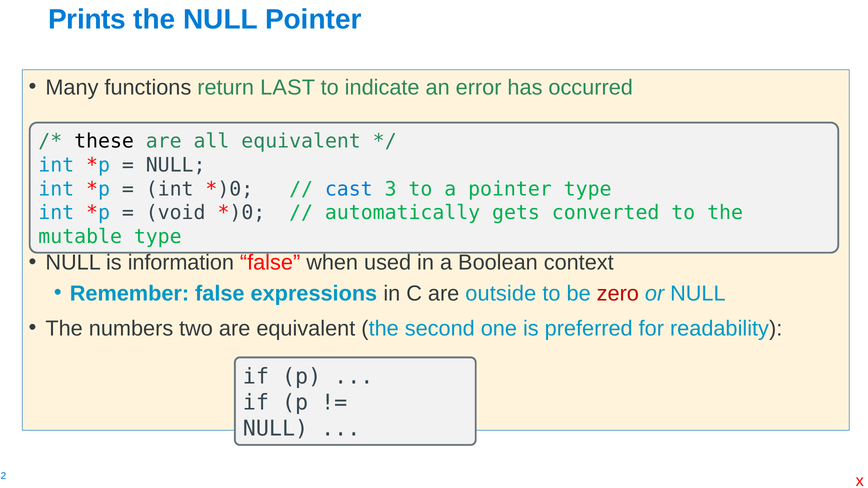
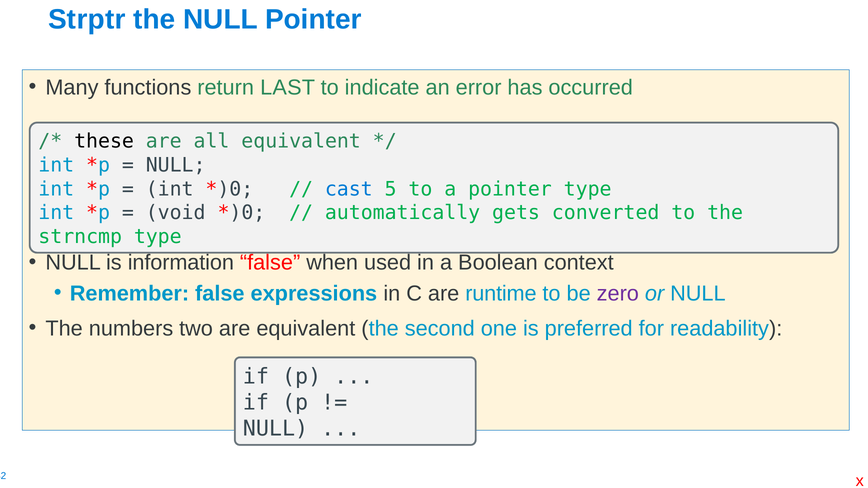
Prints: Prints -> Strptr
3: 3 -> 5
mutable: mutable -> strncmp
outside: outside -> runtime
zero colour: red -> purple
